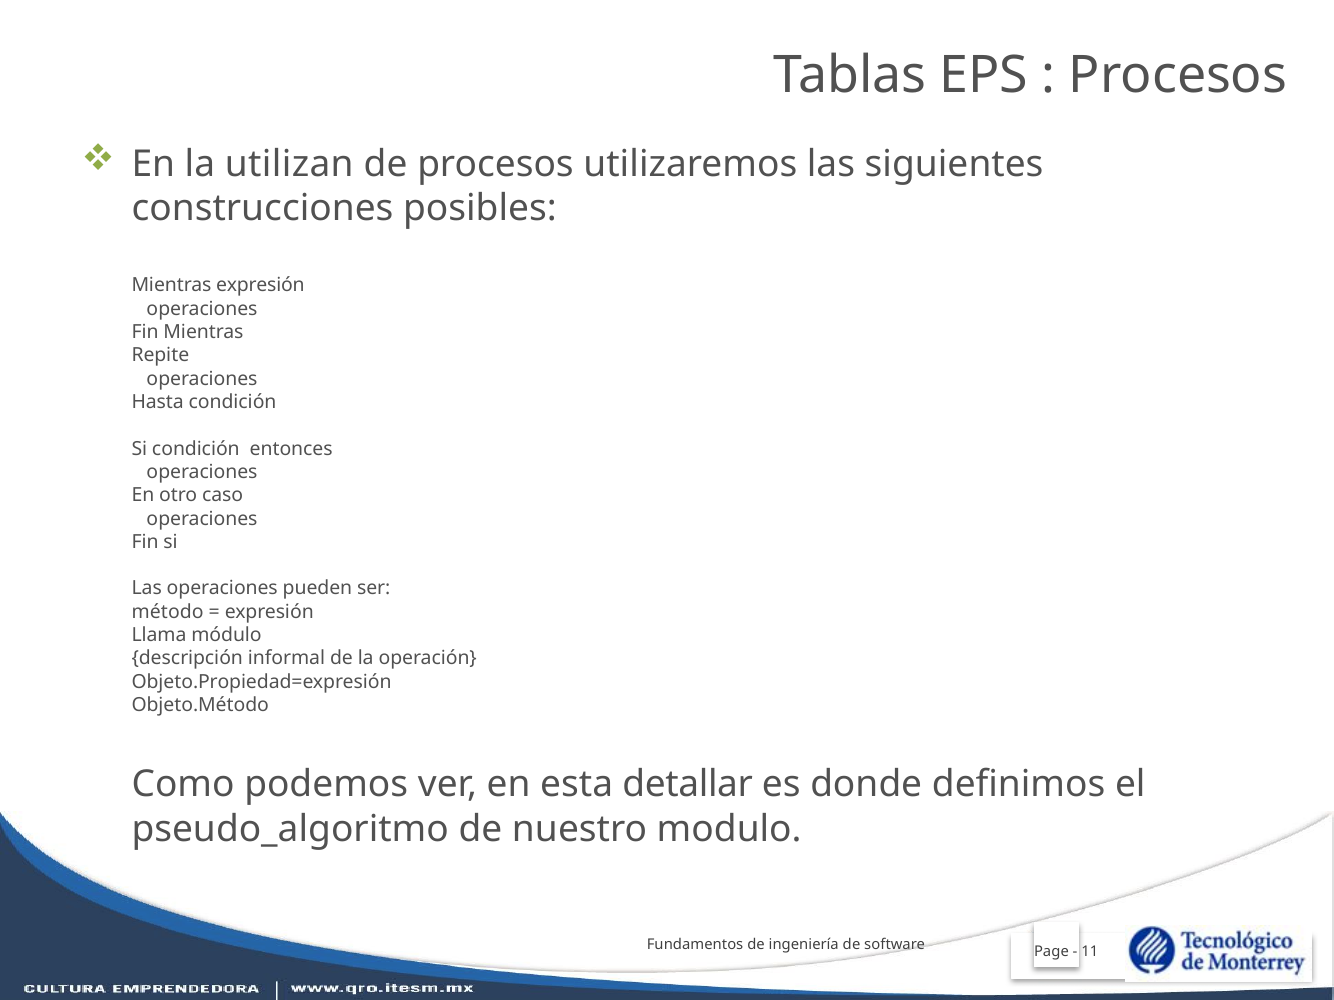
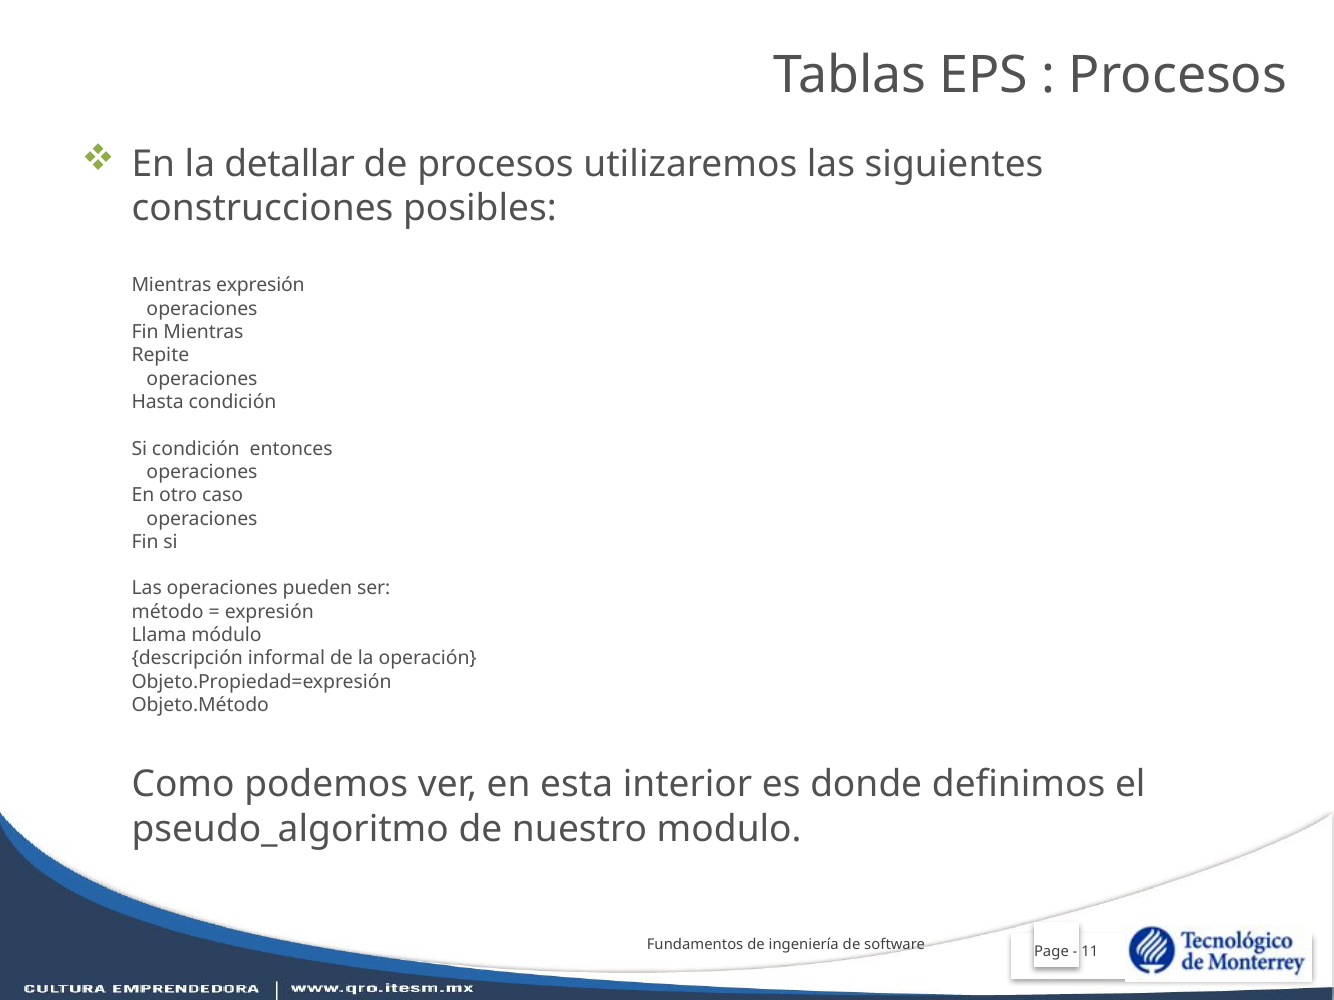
utilizan: utilizan -> detallar
detallar: detallar -> interior
